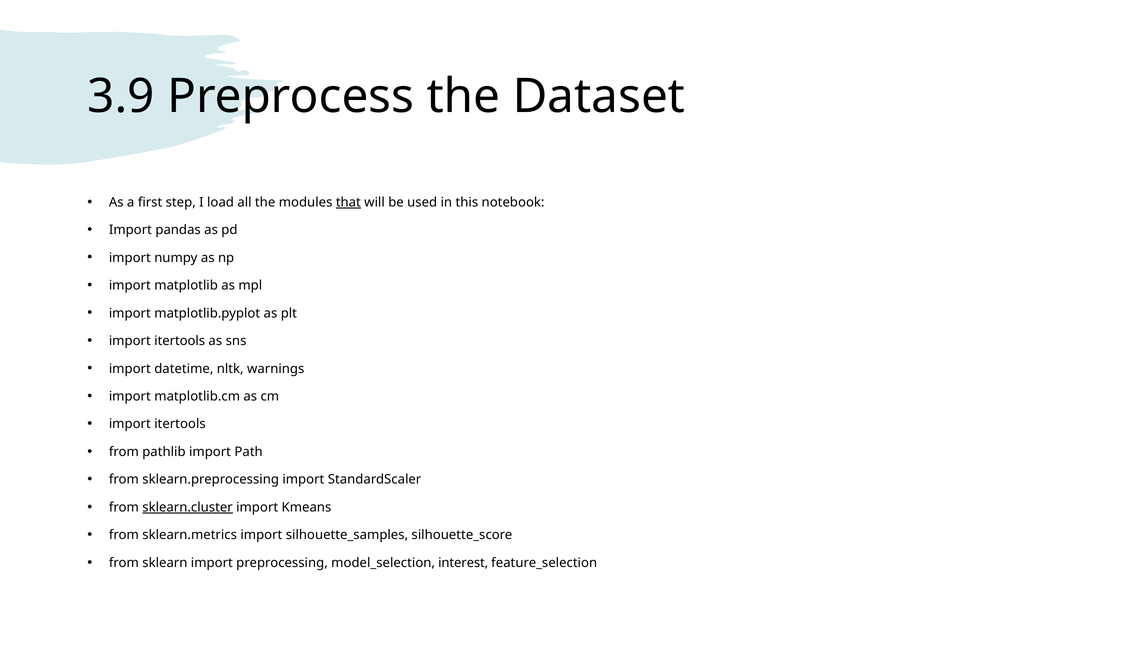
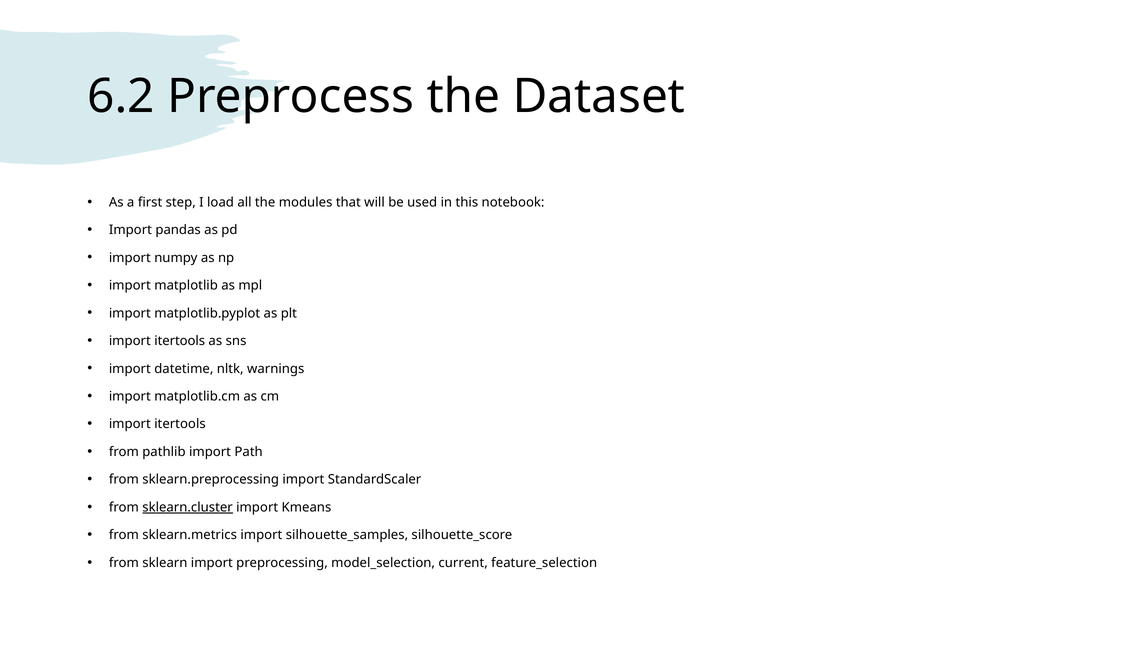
3.9: 3.9 -> 6.2
that underline: present -> none
interest: interest -> current
